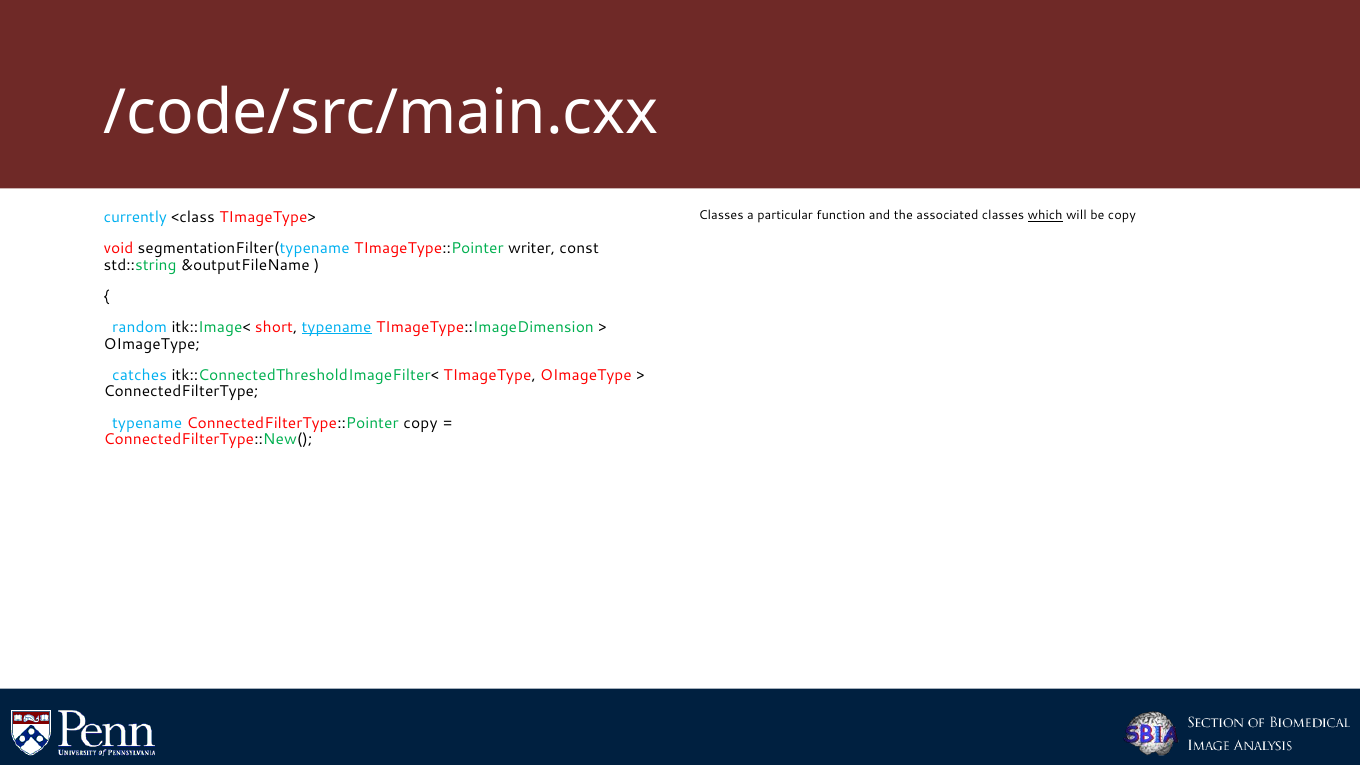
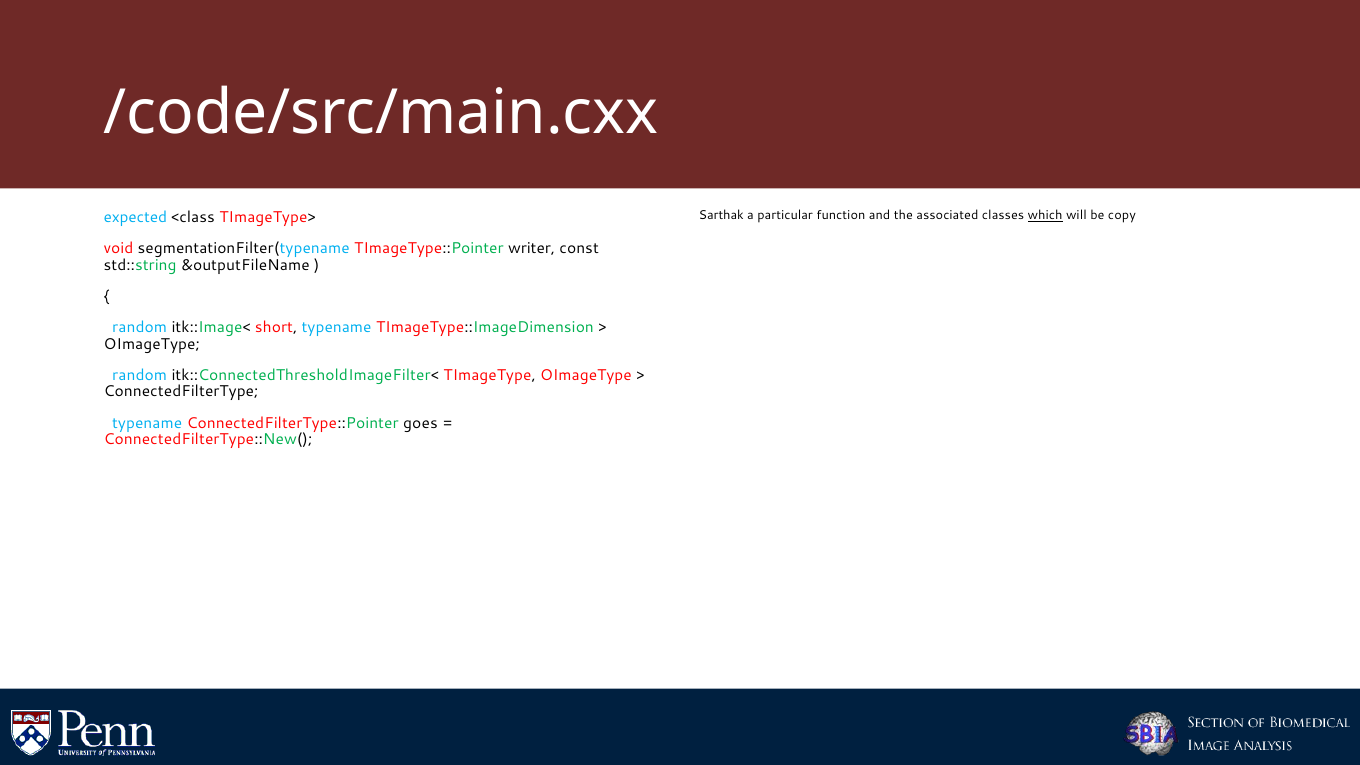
Classes at (721, 216): Classes -> Sarthak
currently: currently -> expected
typename at (337, 327) underline: present -> none
catches at (140, 375): catches -> random
ConnectedFilterType::Pointer copy: copy -> goes
